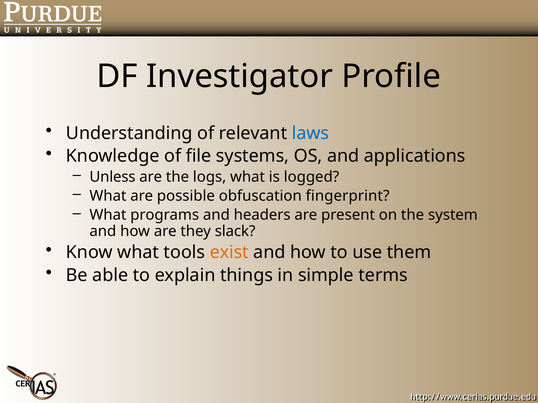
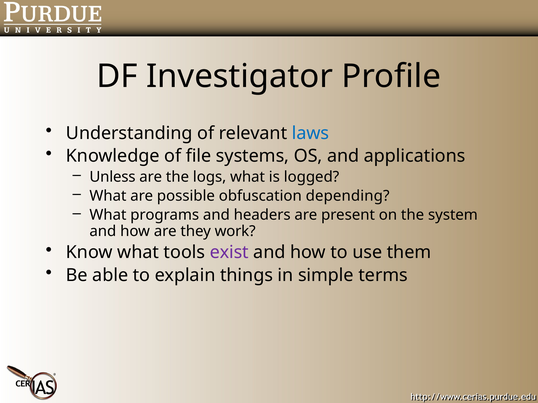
fingerprint: fingerprint -> depending
slack: slack -> work
exist colour: orange -> purple
